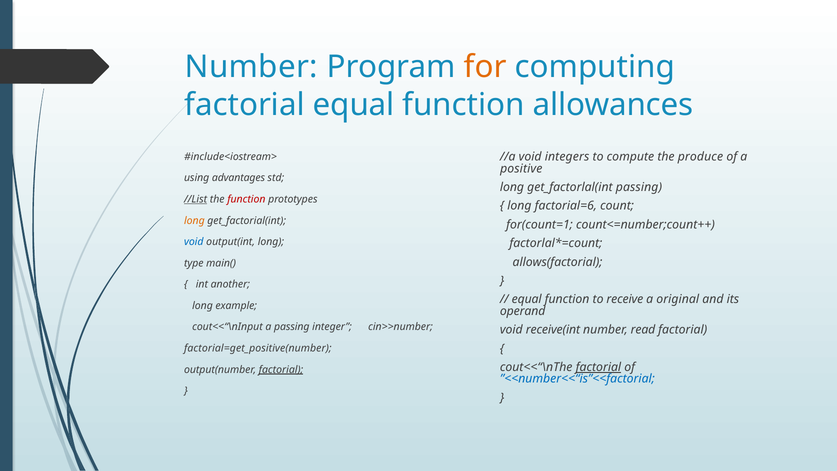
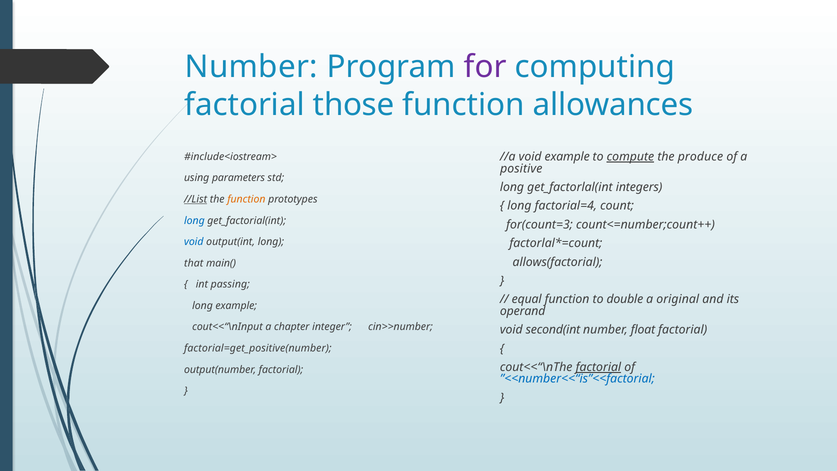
for colour: orange -> purple
factorial equal: equal -> those
void integers: integers -> example
compute underline: none -> present
advantages: advantages -> parameters
get_factorlal(int passing: passing -> integers
function at (246, 199) colour: red -> orange
factorial=6: factorial=6 -> factorial=4
long at (194, 220) colour: orange -> blue
for(count=1: for(count=1 -> for(count=3
type: type -> that
another: another -> passing
receive: receive -> double
a passing: passing -> chapter
receive(int: receive(int -> second(int
read: read -> float
factorial at (281, 369) underline: present -> none
